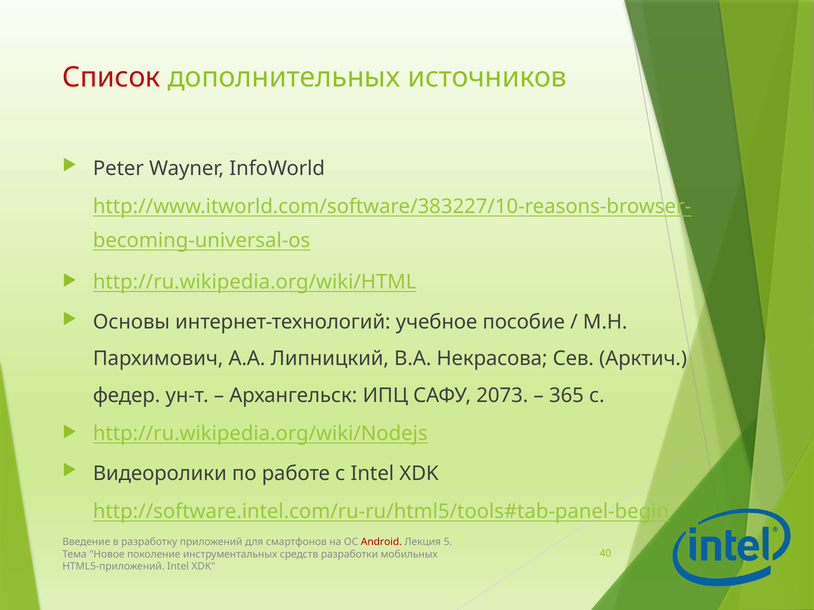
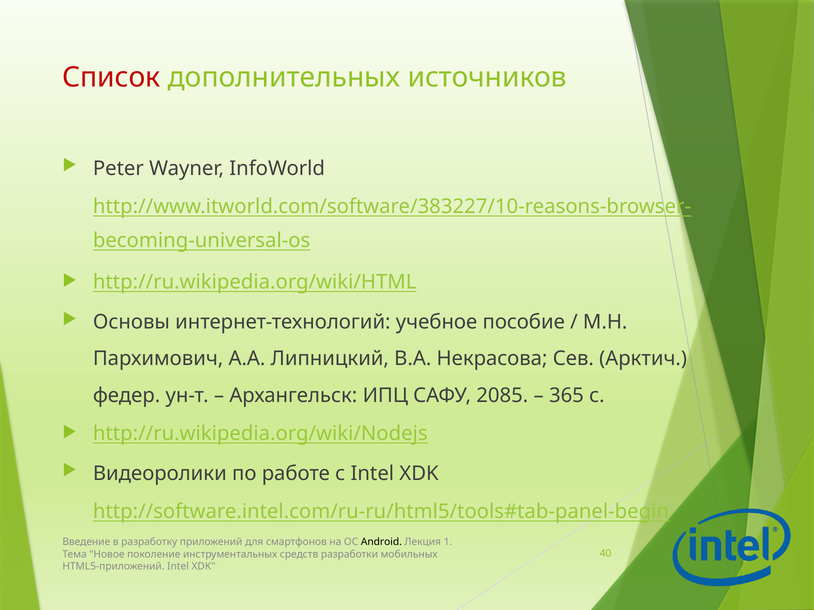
2073: 2073 -> 2085
Android colour: red -> black
5: 5 -> 1
